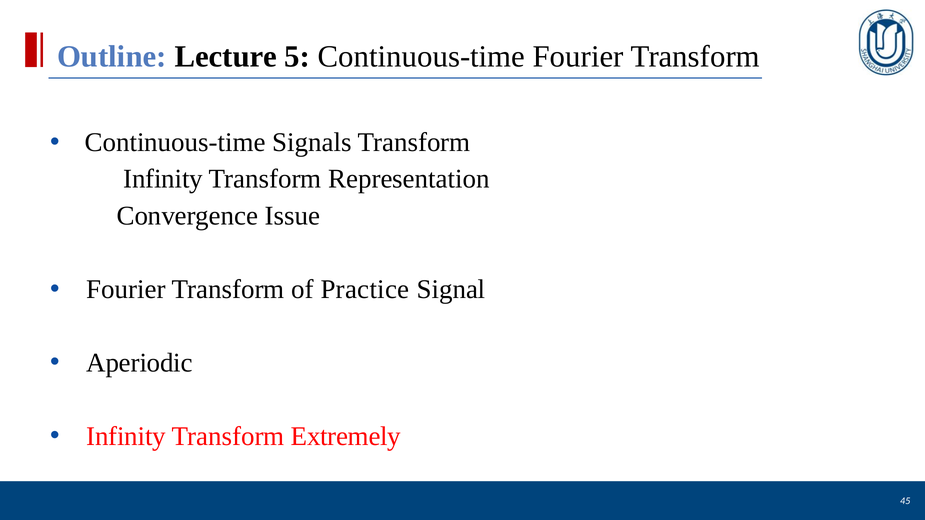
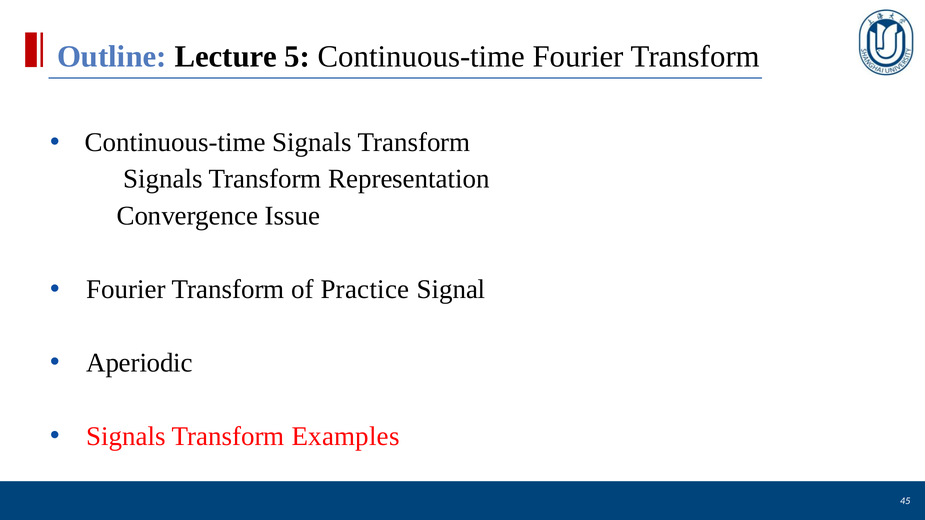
Infinity at (163, 179): Infinity -> Signals
Infinity at (126, 436): Infinity -> Signals
Extremely: Extremely -> Examples
